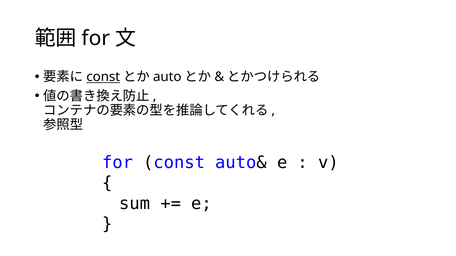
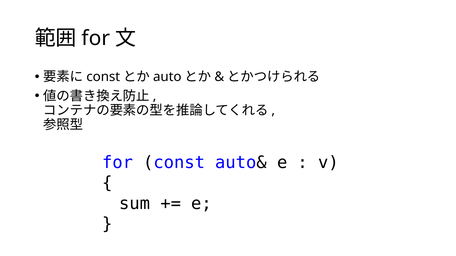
const at (103, 77) underline: present -> none
